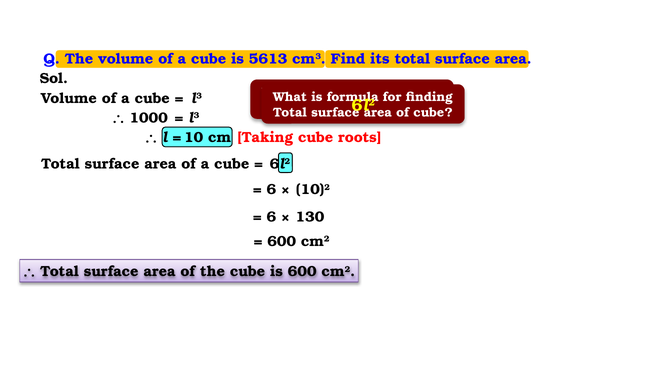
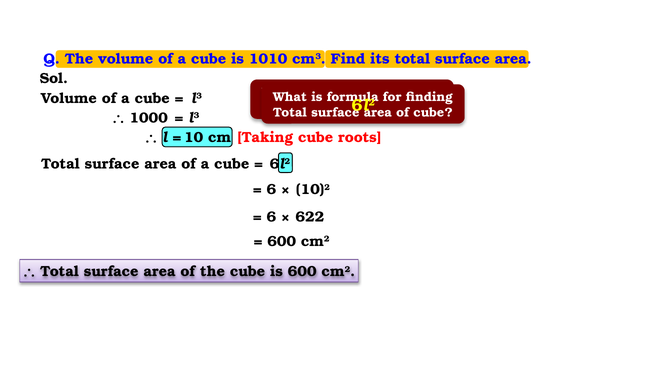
5613: 5613 -> 1010
130: 130 -> 622
